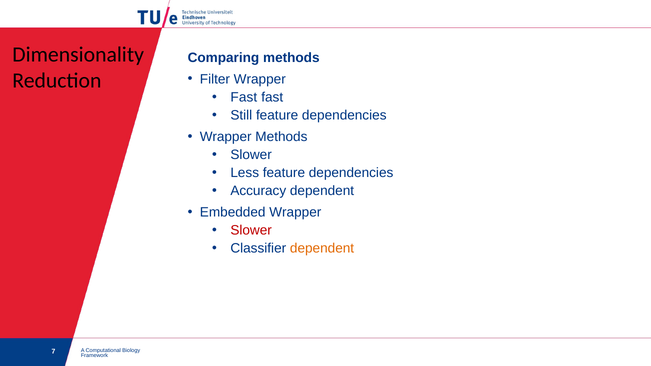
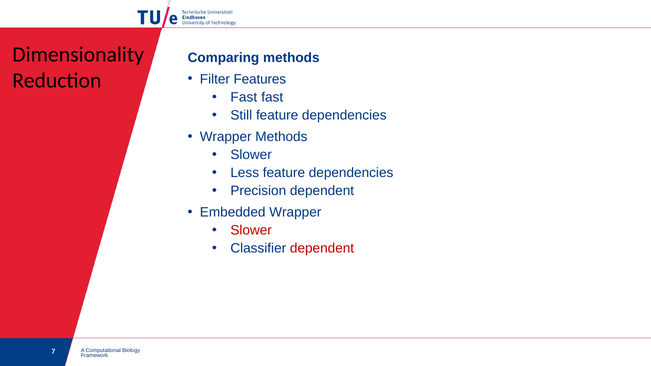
Filter Wrapper: Wrapper -> Features
Accuracy: Accuracy -> Precision
dependent at (322, 248) colour: orange -> red
